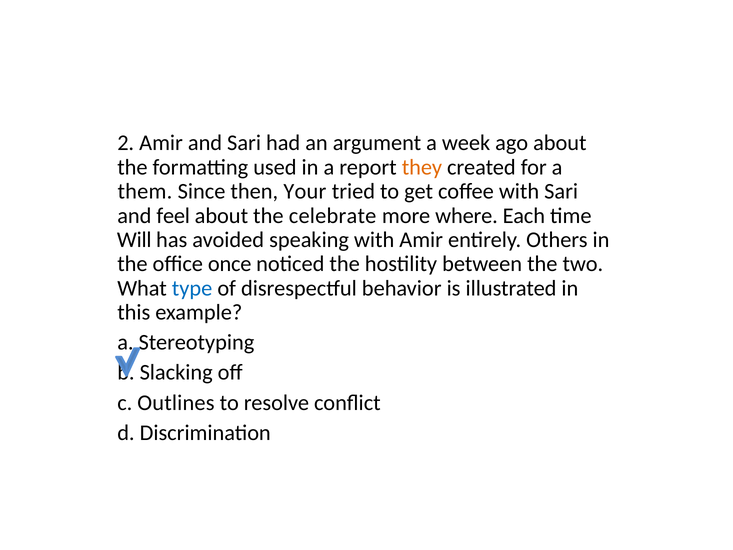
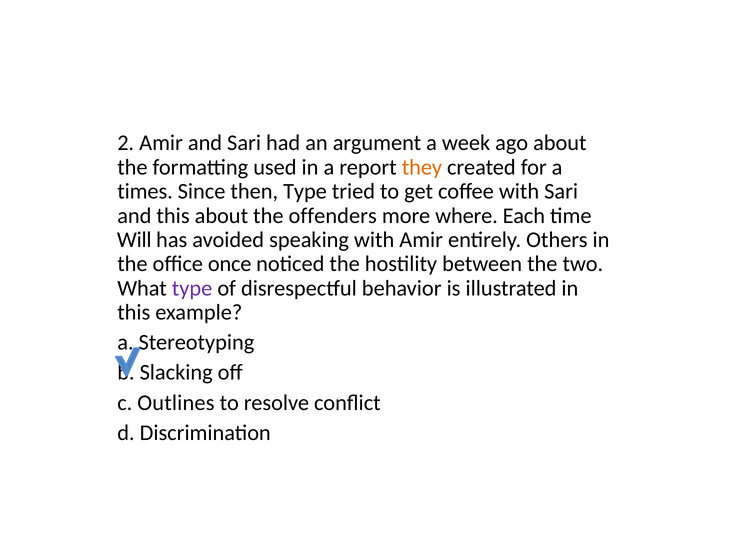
them: them -> times
then Your: Your -> Type
and feel: feel -> this
celebrate: celebrate -> offenders
type at (192, 288) colour: blue -> purple
